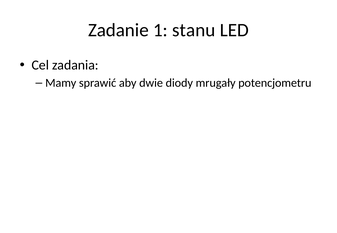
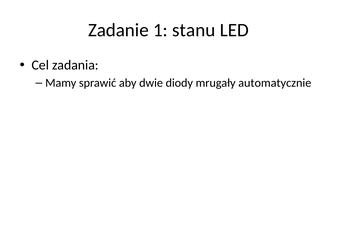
potencjometru: potencjometru -> automatycznie
